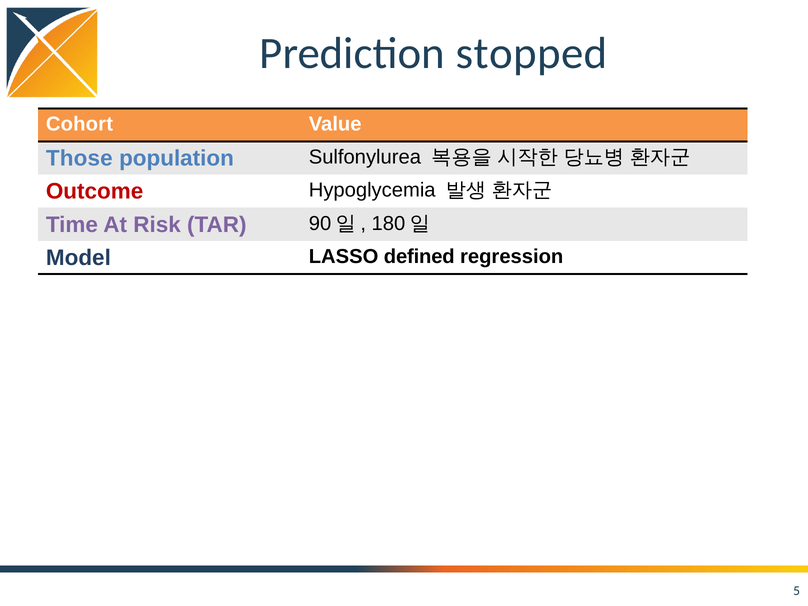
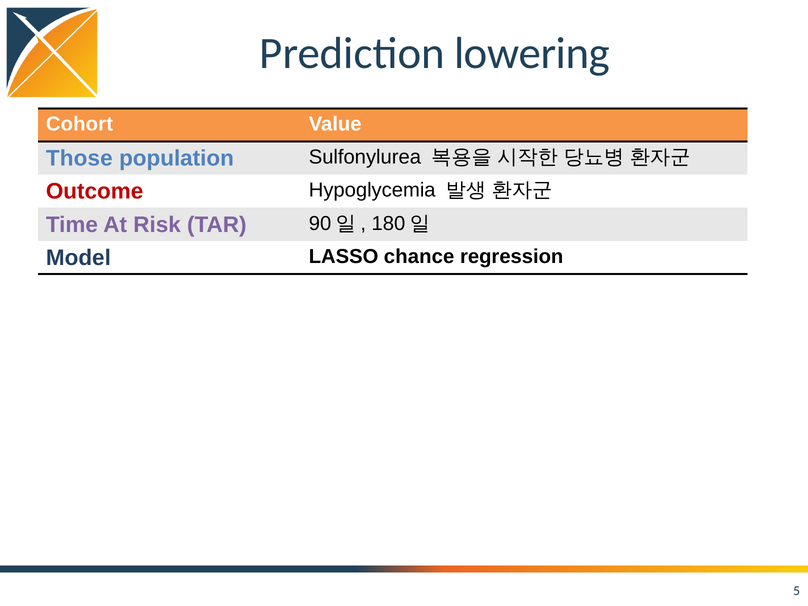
stopped: stopped -> lowering
defined: defined -> chance
